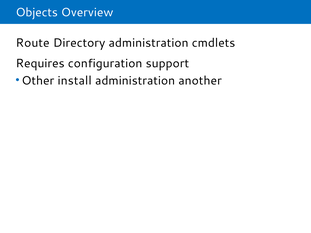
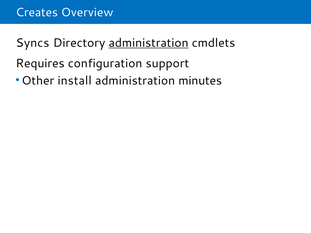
Objects: Objects -> Creates
Route: Route -> Syncs
administration at (149, 43) underline: none -> present
another: another -> minutes
